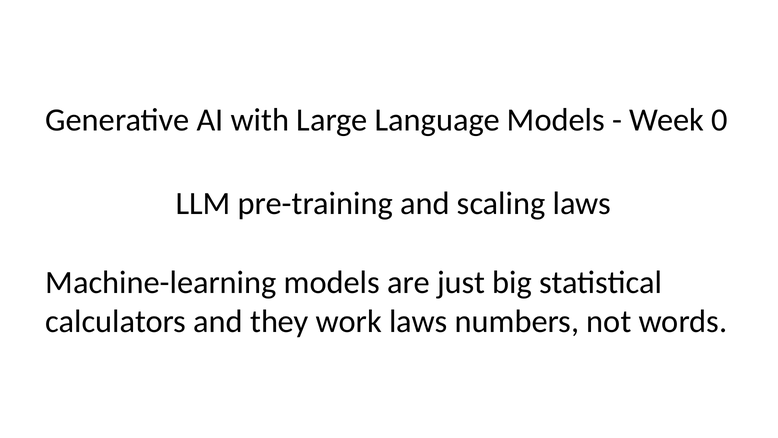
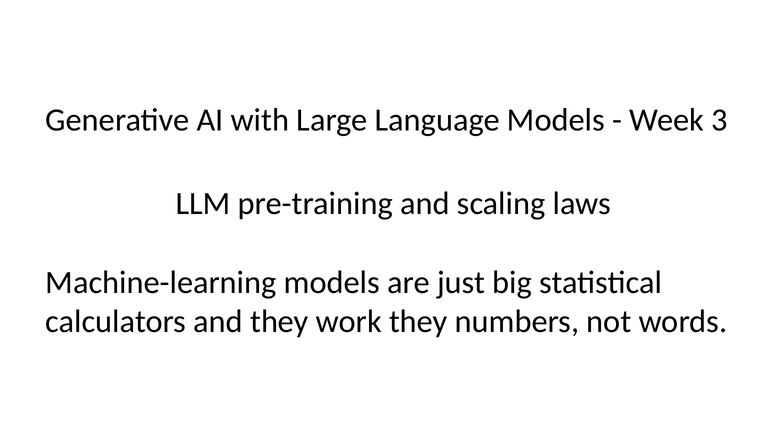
0: 0 -> 3
work laws: laws -> they
